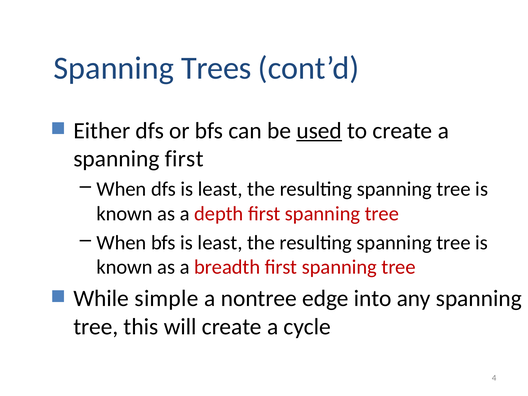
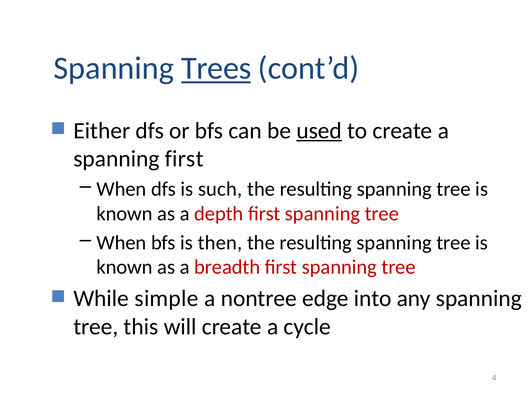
Trees underline: none -> present
dfs is least: least -> such
bfs is least: least -> then
